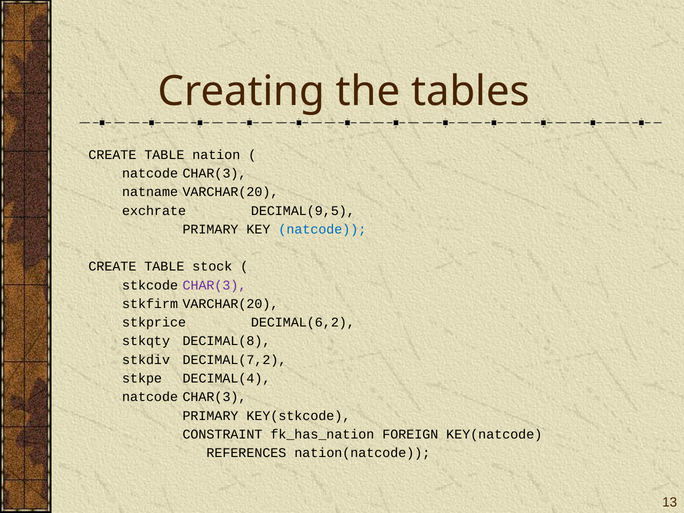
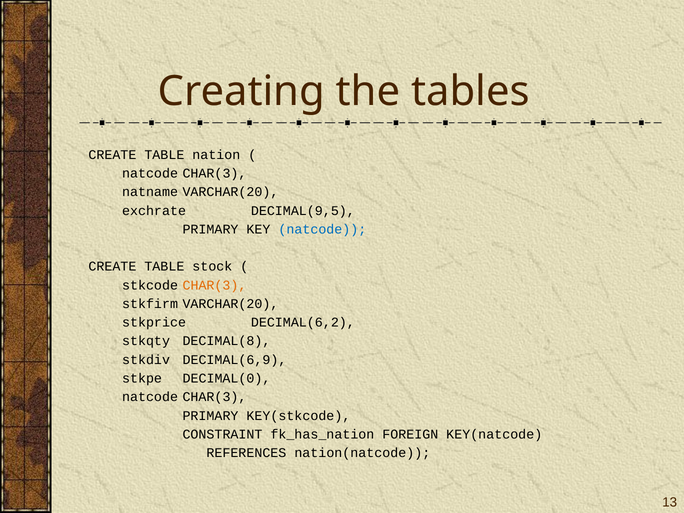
CHAR(3 at (214, 285) colour: purple -> orange
DECIMAL(7,2: DECIMAL(7,2 -> DECIMAL(6,9
DECIMAL(4: DECIMAL(4 -> DECIMAL(0
